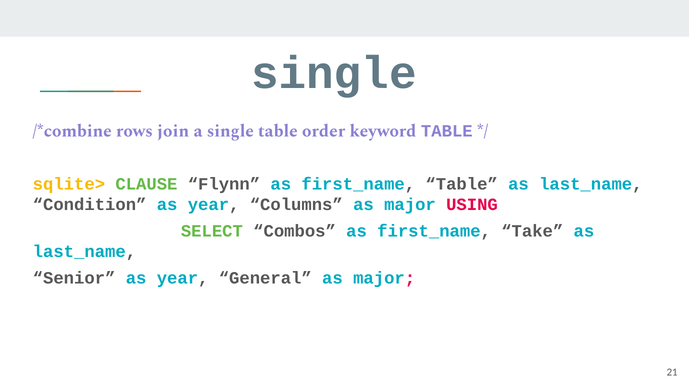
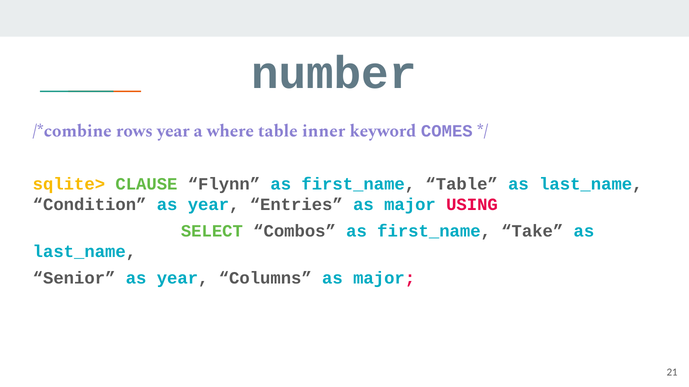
single at (334, 73): single -> number
rows join: join -> year
a single: single -> where
order: order -> inner
keyword TABLE: TABLE -> COMES
Columns: Columns -> Entries
General: General -> Columns
